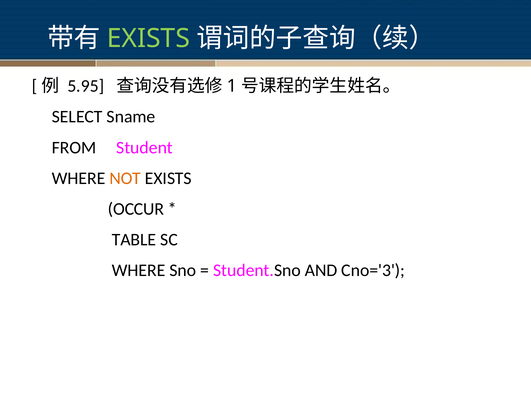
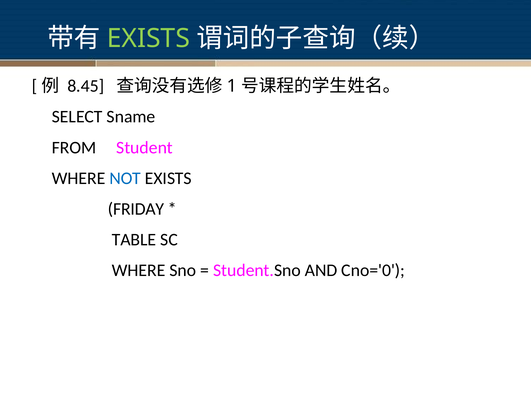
5.95: 5.95 -> 8.45
NOT colour: orange -> blue
OCCUR: OCCUR -> FRIDAY
Cno='3: Cno='3 -> Cno='0
